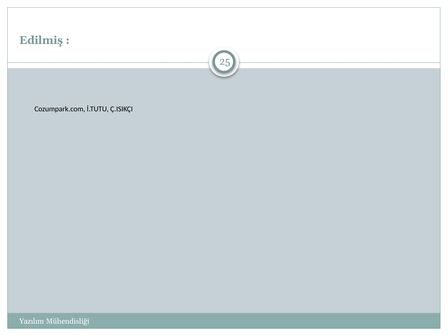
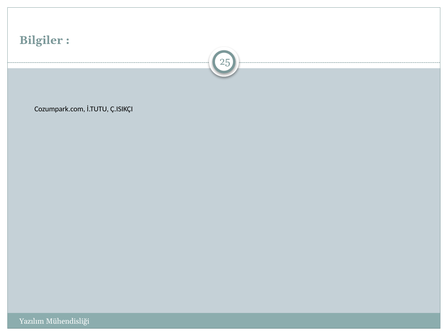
Edilmiş: Edilmiş -> Bilgiler
